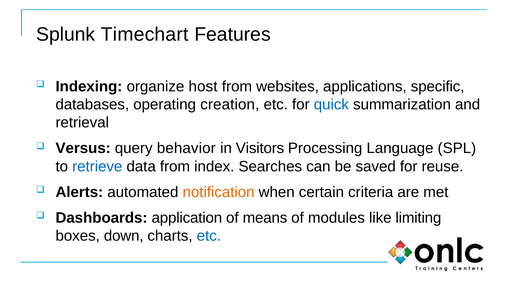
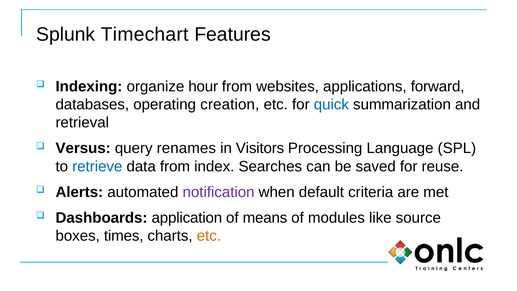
host: host -> hour
specific: specific -> forward
behavior: behavior -> renames
notification colour: orange -> purple
certain: certain -> default
limiting: limiting -> source
down: down -> times
etc at (209, 236) colour: blue -> orange
